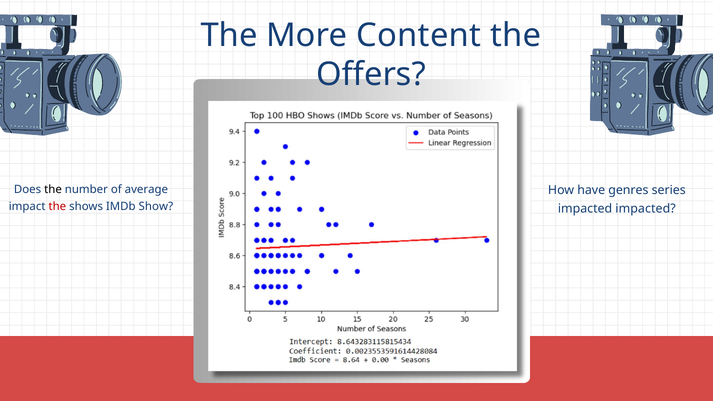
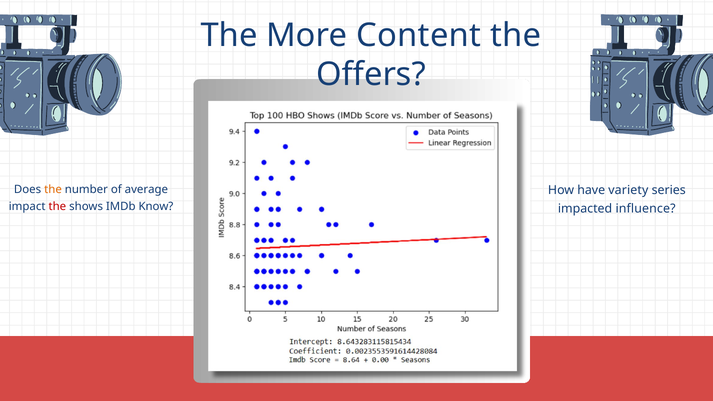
the at (53, 189) colour: black -> orange
genres: genres -> variety
Show: Show -> Know
impacted impacted: impacted -> influence
